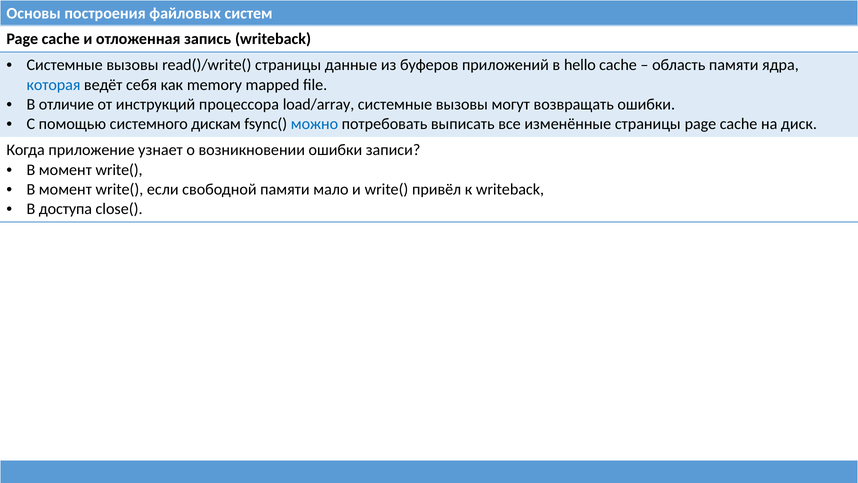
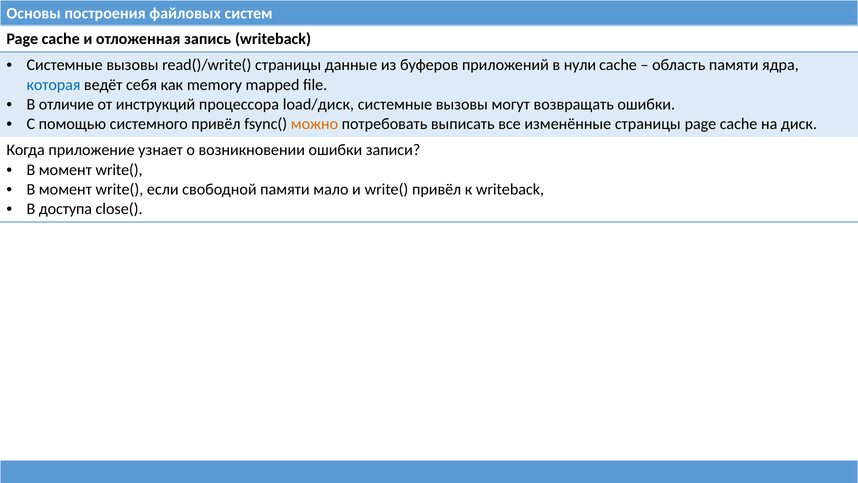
hello: hello -> нули
load/array: load/array -> load/диск
системного дискам: дискам -> привёл
можно colour: blue -> orange
